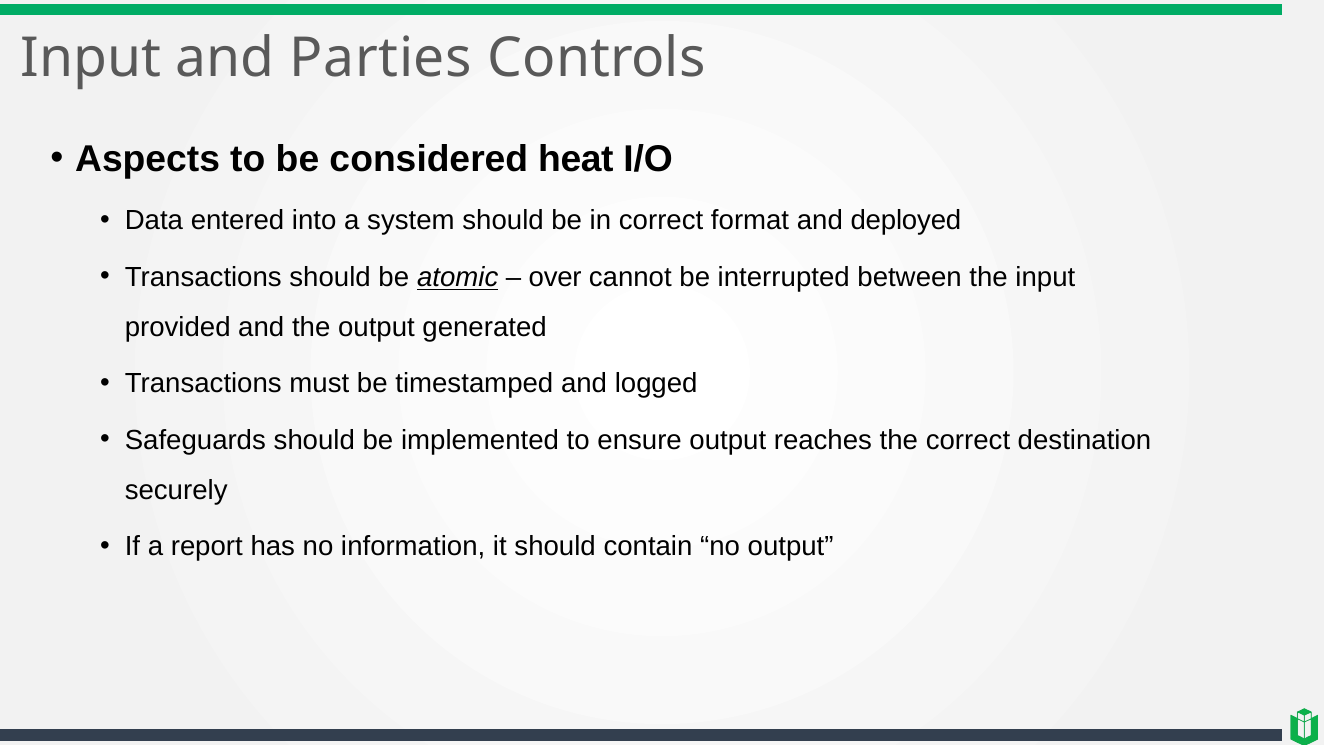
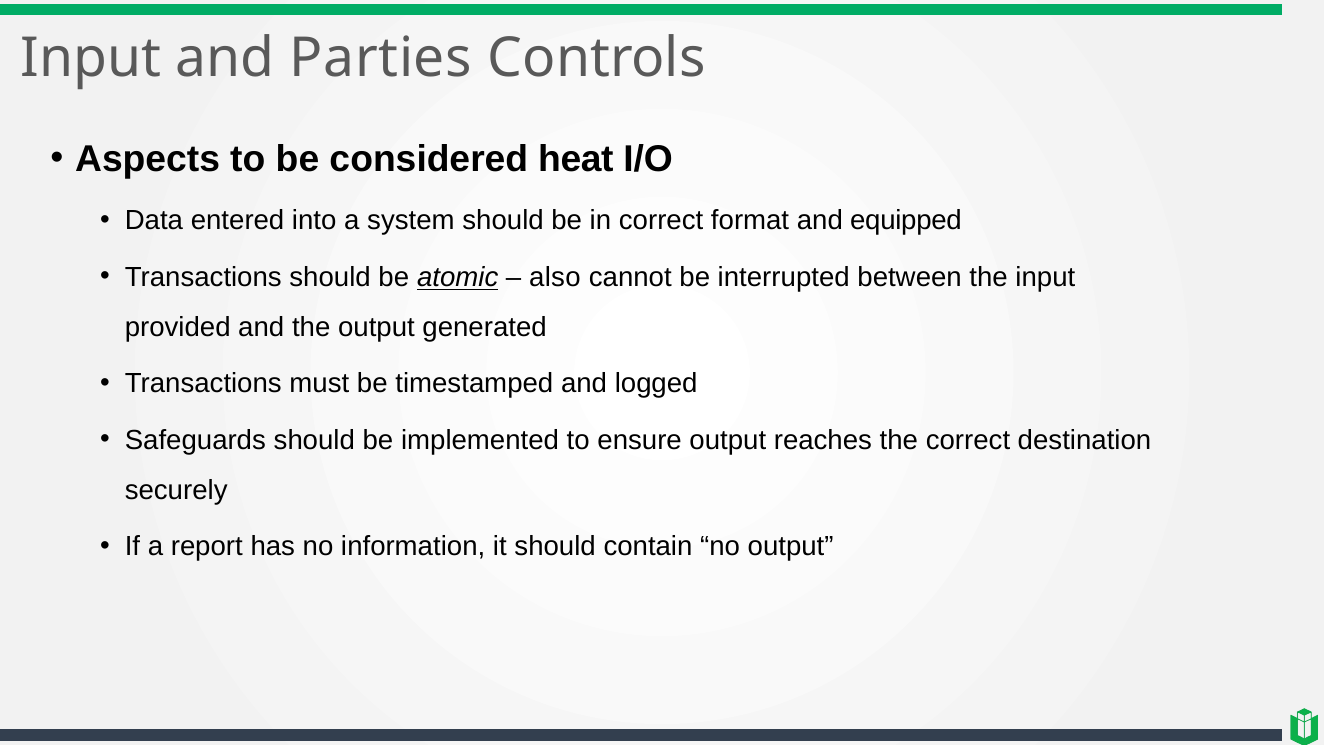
deployed: deployed -> equipped
over: over -> also
